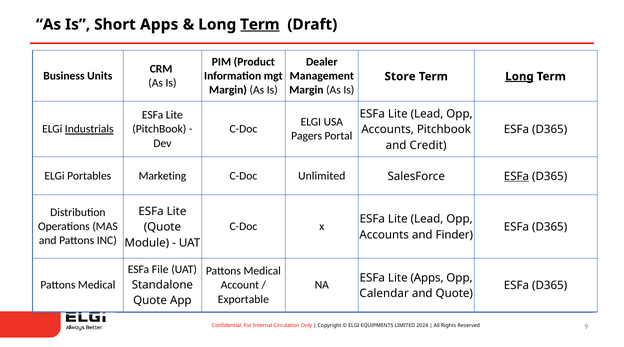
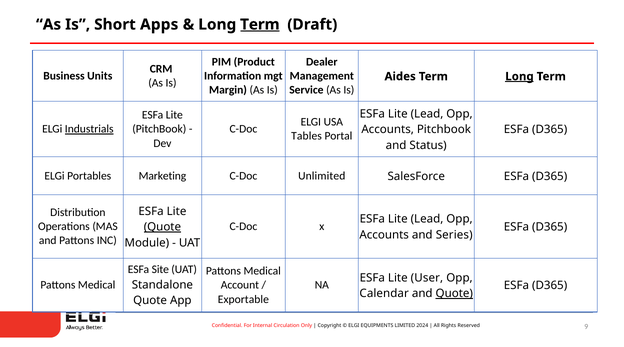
Store: Store -> Aides
Margin at (306, 90): Margin -> Service
Pagers: Pagers -> Tables
Credit: Credit -> Status
ESFa at (516, 176) underline: present -> none
Quote at (162, 227) underline: none -> present
Finder: Finder -> Series
File: File -> Site
Lite Apps: Apps -> User
Quote at (454, 293) underline: none -> present
